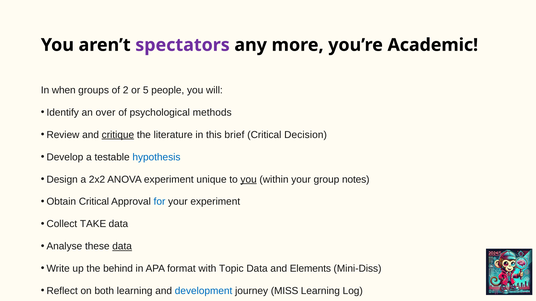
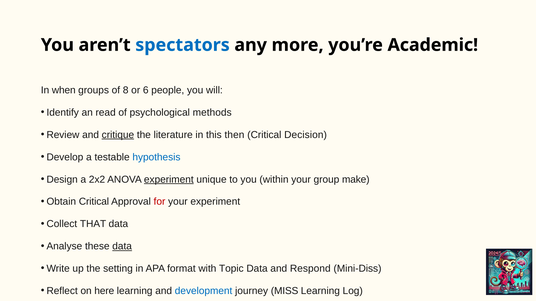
spectators colour: purple -> blue
2: 2 -> 8
5: 5 -> 6
over: over -> read
brief: brief -> then
experiment at (169, 180) underline: none -> present
you at (249, 180) underline: present -> none
notes: notes -> make
for colour: blue -> red
TAKE: TAKE -> THAT
behind: behind -> setting
Elements: Elements -> Respond
both: both -> here
